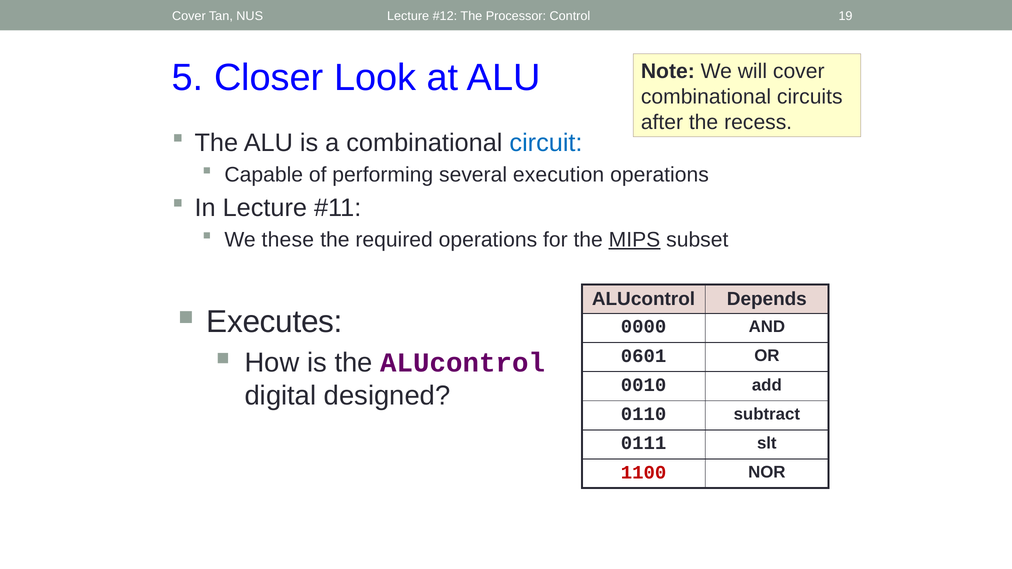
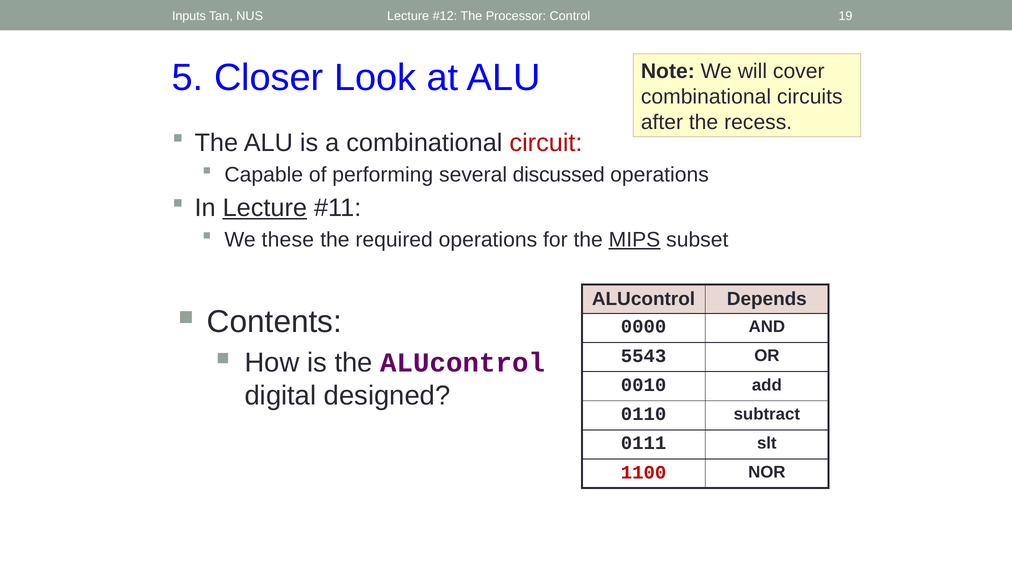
Cover at (189, 16): Cover -> Inputs
circuit colour: blue -> red
execution: execution -> discussed
Lecture at (265, 208) underline: none -> present
Executes: Executes -> Contents
0601: 0601 -> 5543
